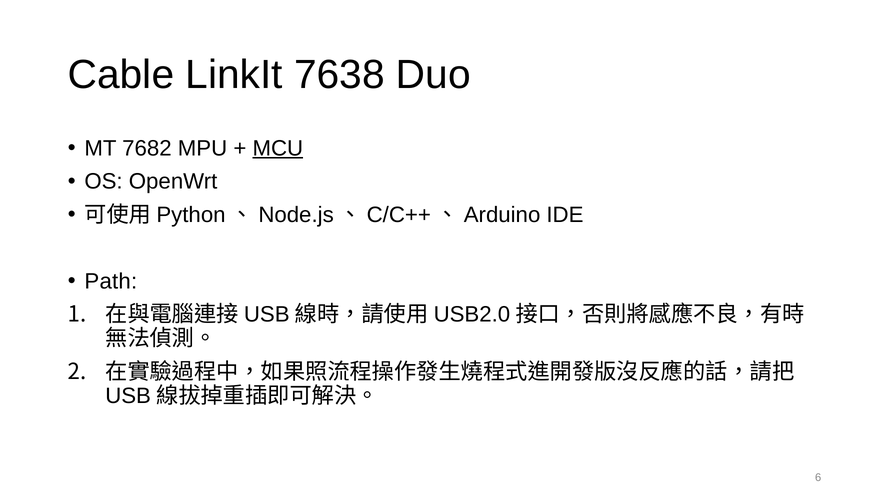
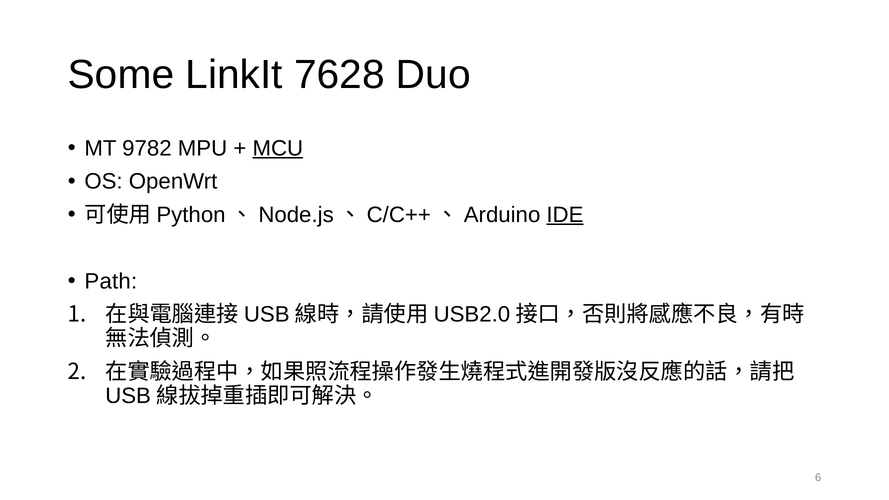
Cable: Cable -> Some
7638: 7638 -> 7628
7682: 7682 -> 9782
IDE underline: none -> present
